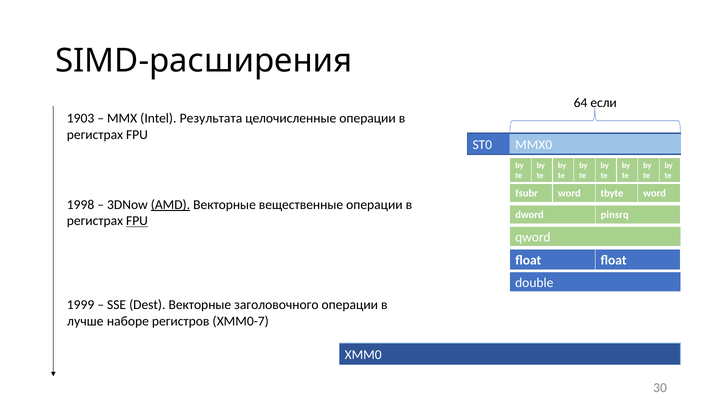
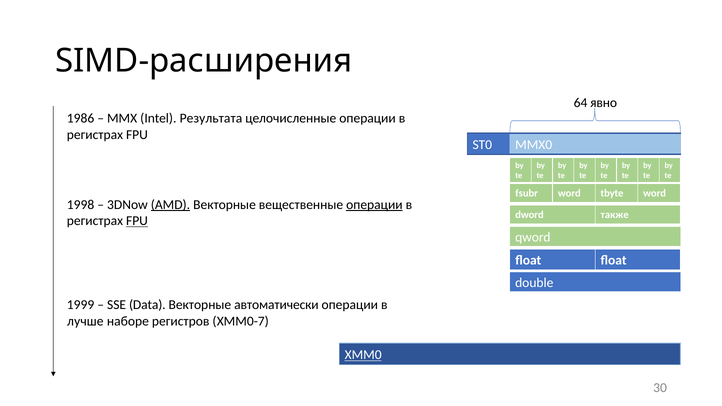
если: если -> явно
1903: 1903 -> 1986
операции at (374, 205) underline: none -> present
pinsrq: pinsrq -> также
Dest: Dest -> Data
заголовочного: заголовочного -> автоматически
XMM0 underline: none -> present
